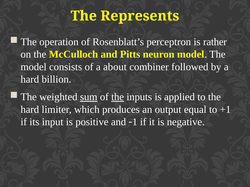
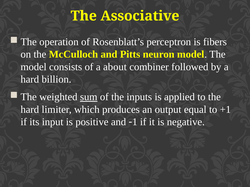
Represents: Represents -> Associative
rather: rather -> fibers
the at (118, 97) underline: present -> none
